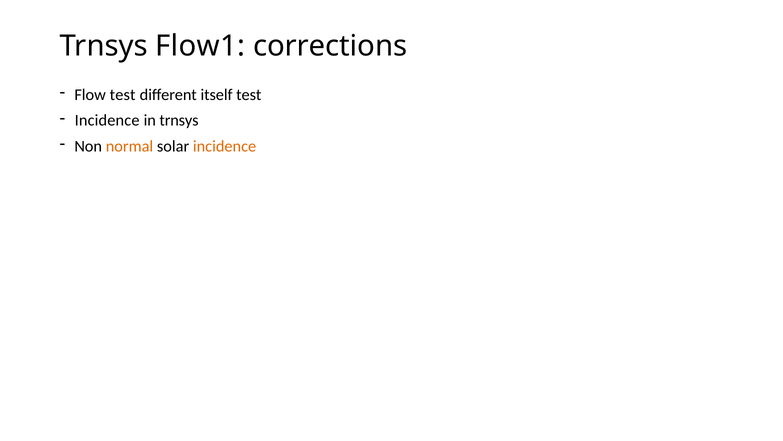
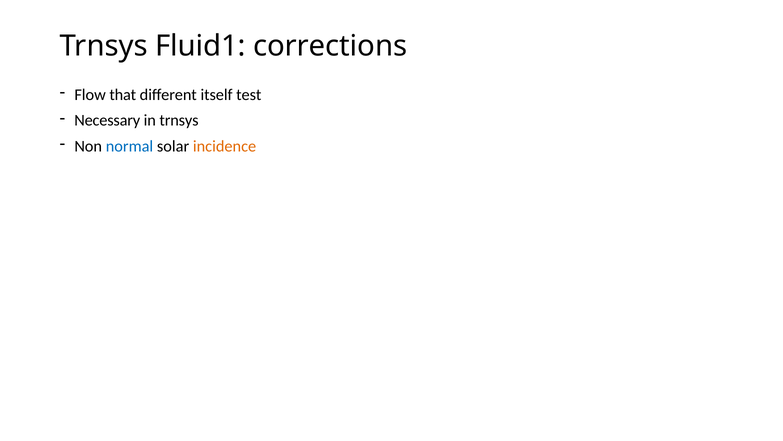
Flow1: Flow1 -> Fluid1
Flow test: test -> that
Incidence at (107, 120): Incidence -> Necessary
normal colour: orange -> blue
